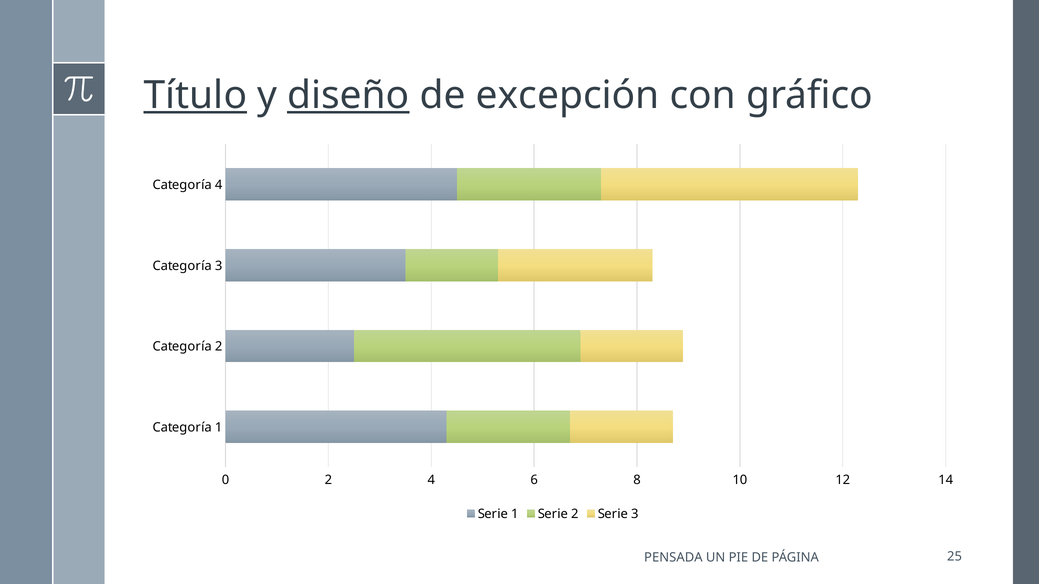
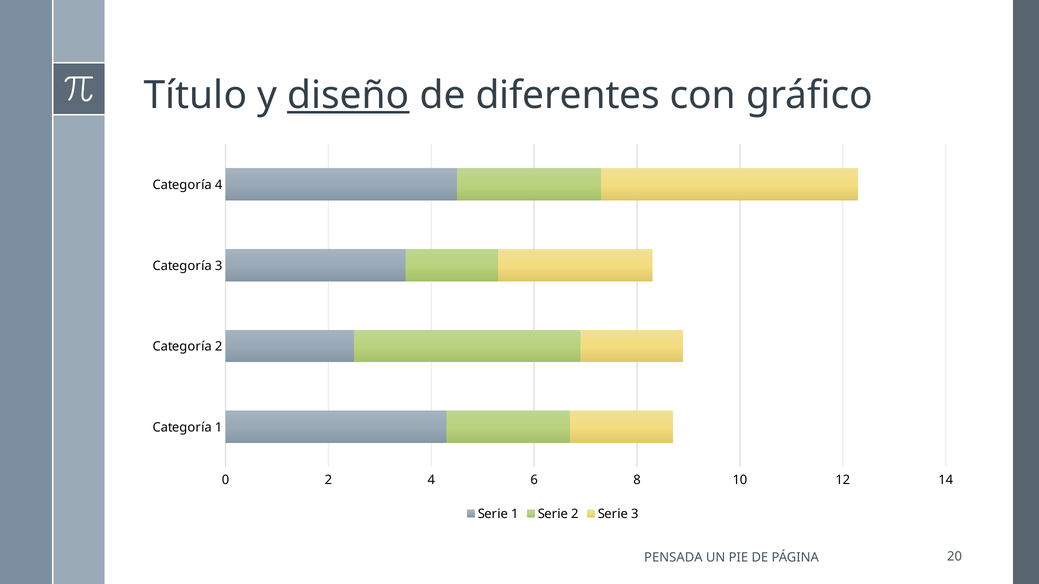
Título underline: present -> none
excepción: excepción -> diferentes
25: 25 -> 20
